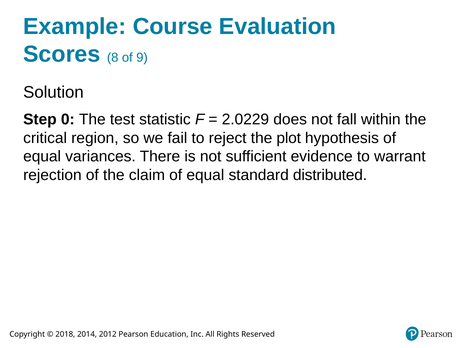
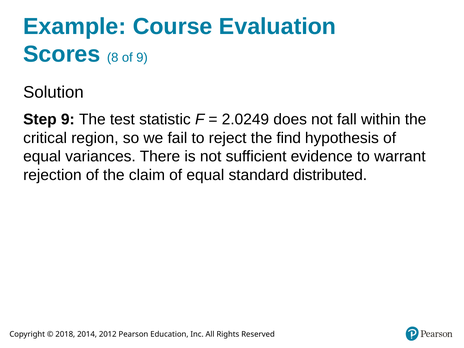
Step 0: 0 -> 9
2.0229: 2.0229 -> 2.0249
plot: plot -> find
